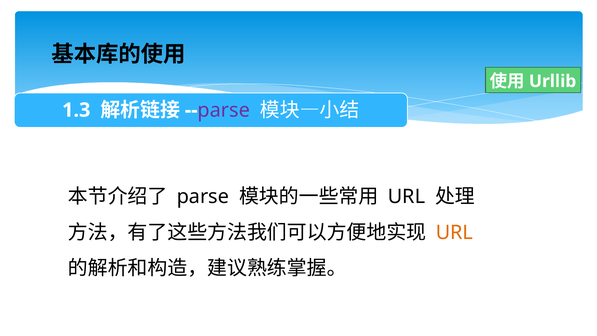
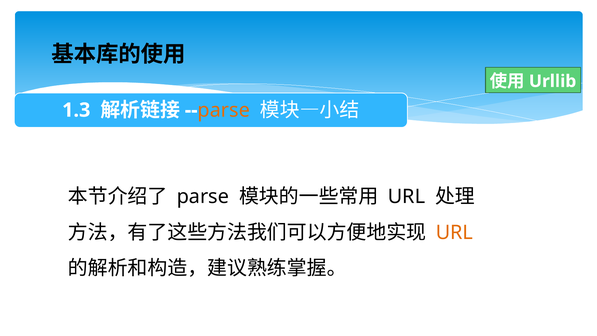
parse at (224, 110) colour: purple -> orange
